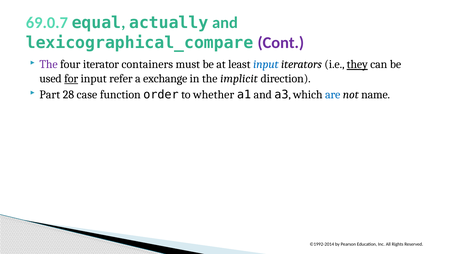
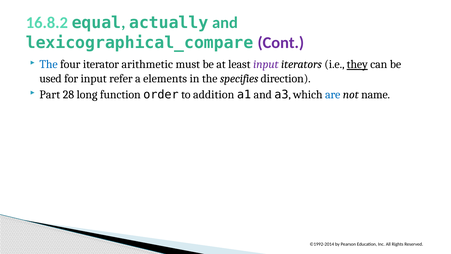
69.0.7: 69.0.7 -> 16.8.2
The at (49, 64) colour: purple -> blue
containers: containers -> arithmetic
input at (266, 64) colour: blue -> purple
for underline: present -> none
exchange: exchange -> elements
implicit: implicit -> specifies
case: case -> long
whether: whether -> addition
